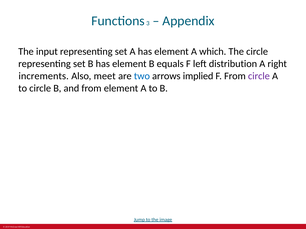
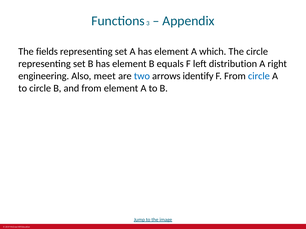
input: input -> fields
increments: increments -> engineering
implied: implied -> identify
circle at (259, 76) colour: purple -> blue
